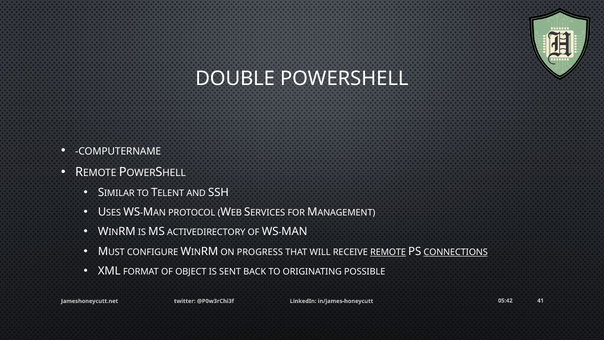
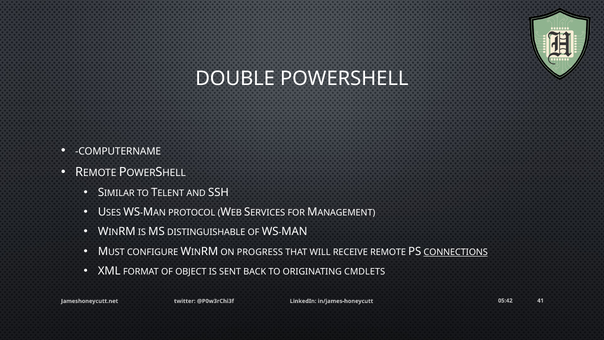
ACTIVEDIRECTORY: ACTIVEDIRECTORY -> DISTINGUISHABLE
REMOTE underline: present -> none
POSSIBLE: POSSIBLE -> CMDLETS
